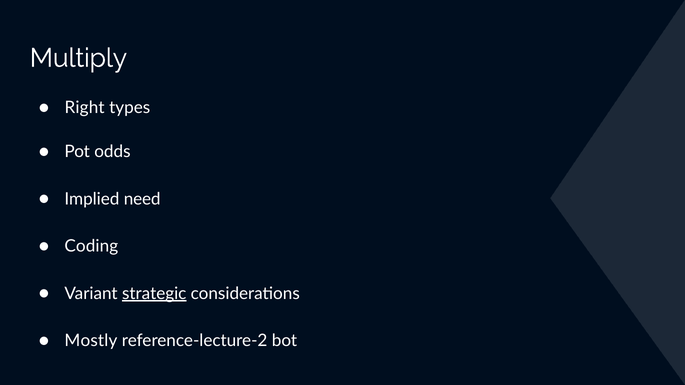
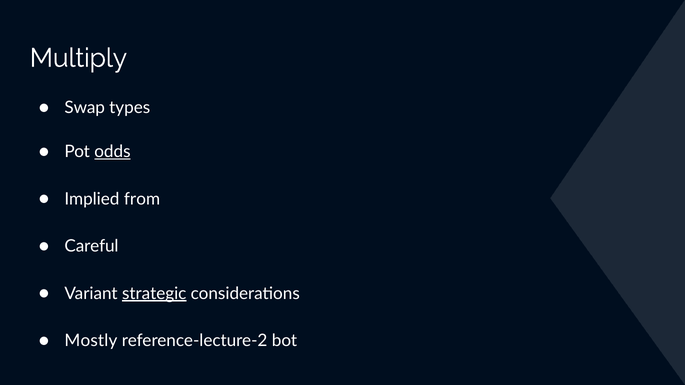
Right: Right -> Swap
odds underline: none -> present
need: need -> from
Coding: Coding -> Careful
